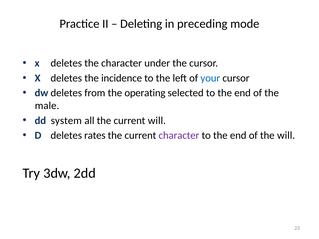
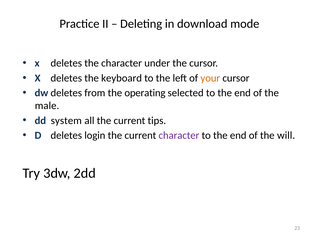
preceding: preceding -> download
incidence: incidence -> keyboard
your colour: blue -> orange
current will: will -> tips
rates: rates -> login
